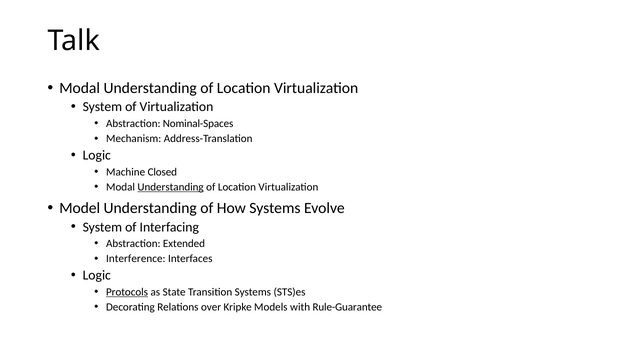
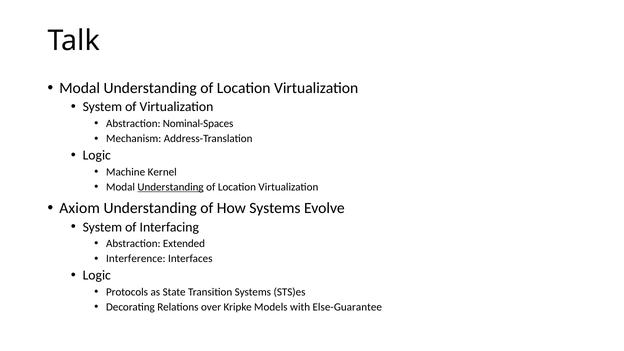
Closed: Closed -> Kernel
Model: Model -> Axiom
Protocols underline: present -> none
Rule-Guarantee: Rule-Guarantee -> Else-Guarantee
